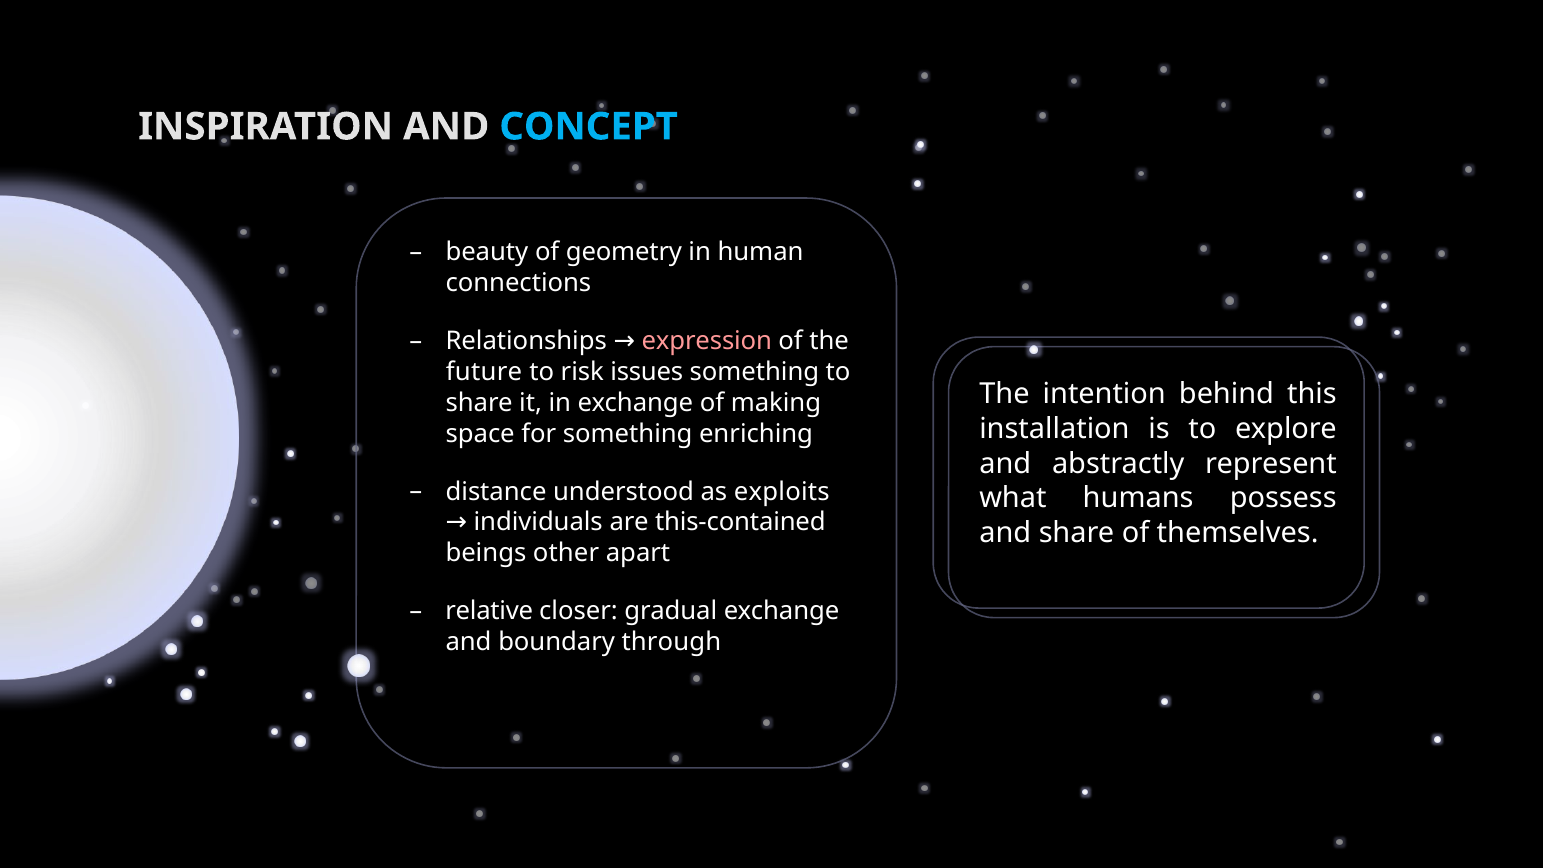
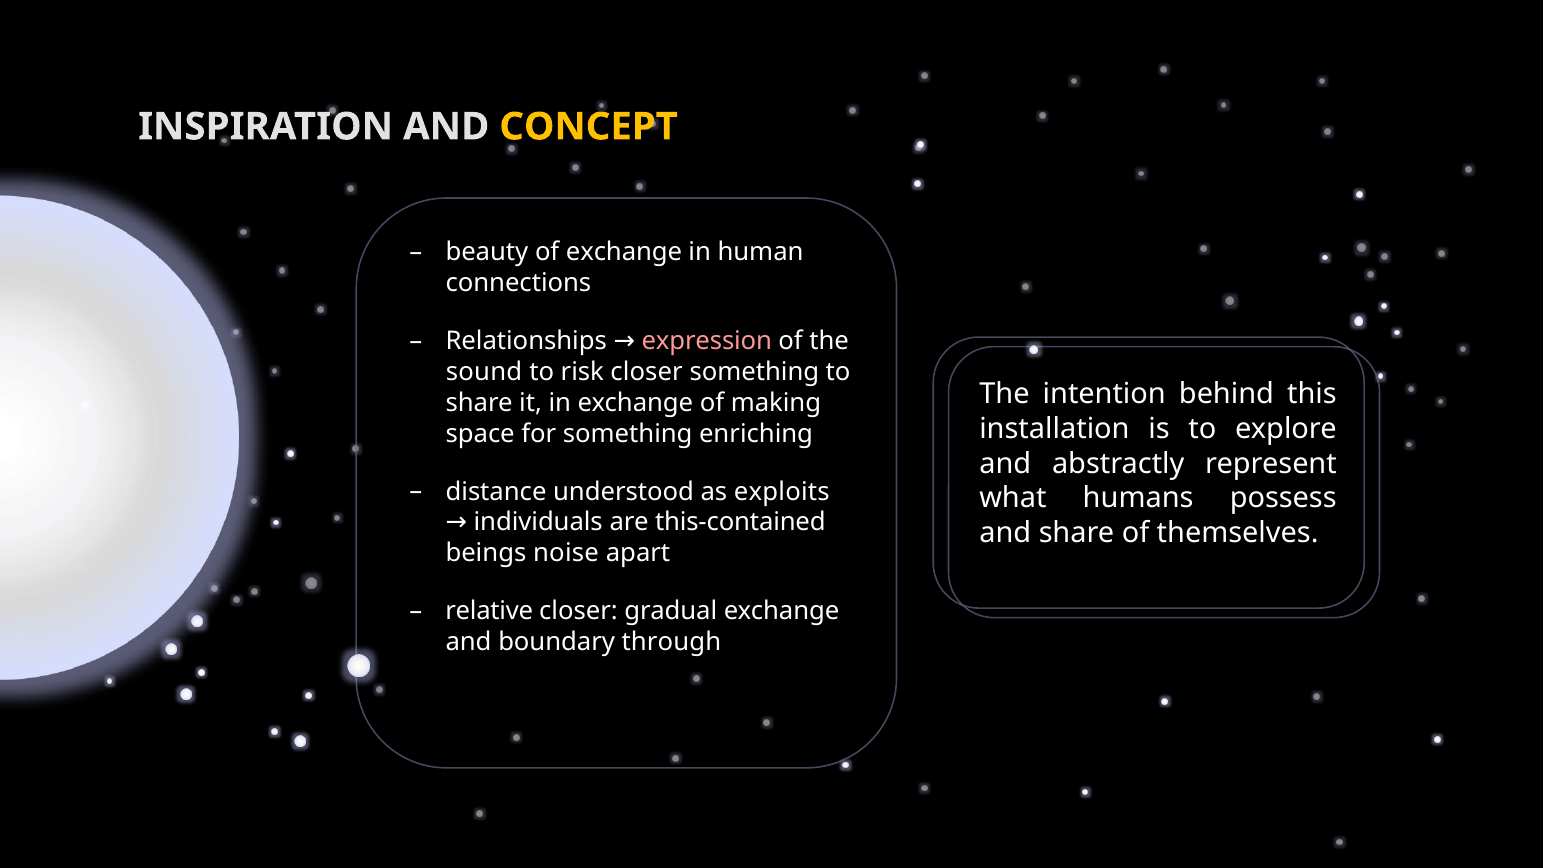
CONCEPT colour: light blue -> yellow
of geometry: geometry -> exchange
future: future -> sound
risk issues: issues -> closer
other: other -> noise
